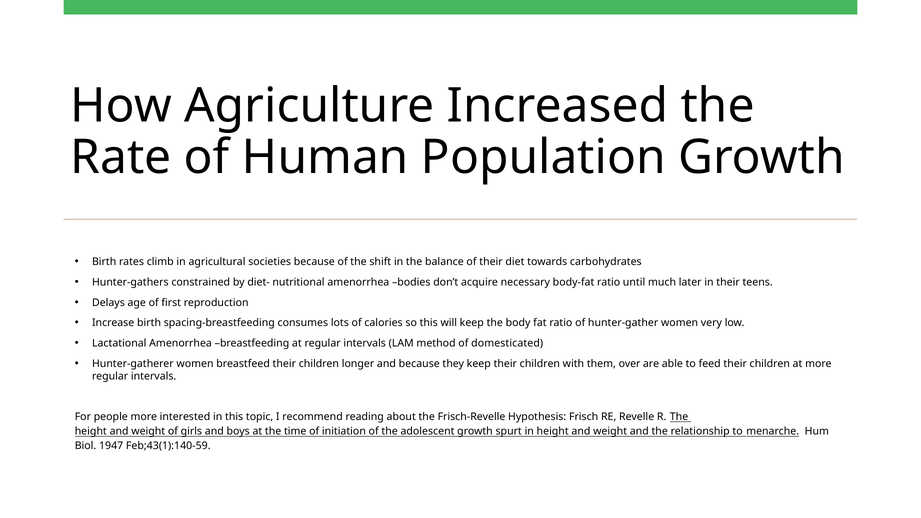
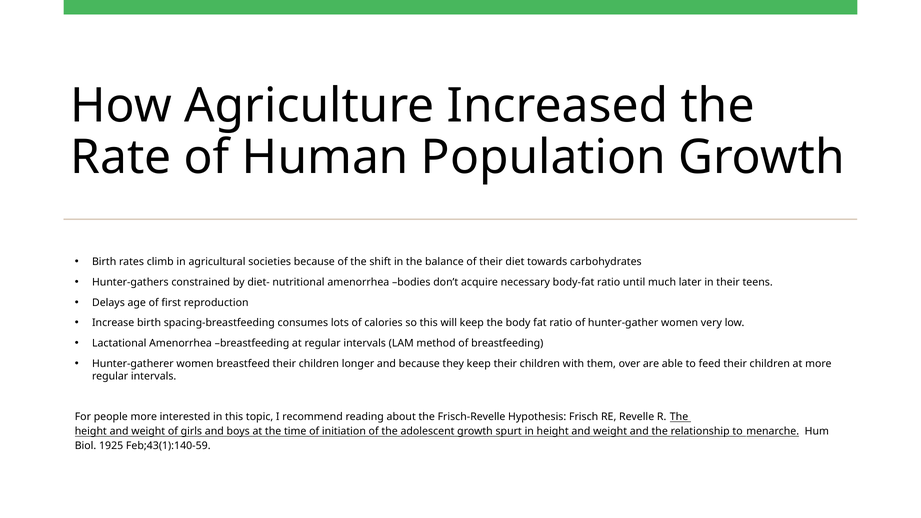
of domesticated: domesticated -> breastfeeding
1947: 1947 -> 1925
